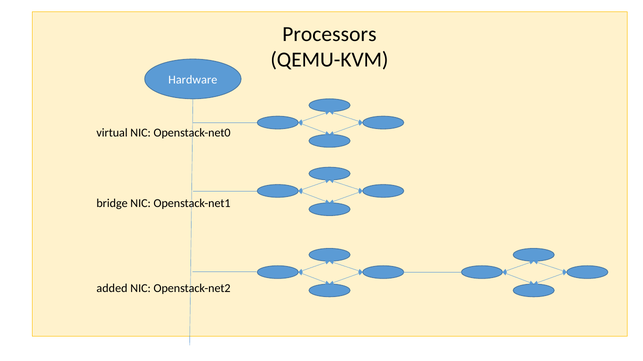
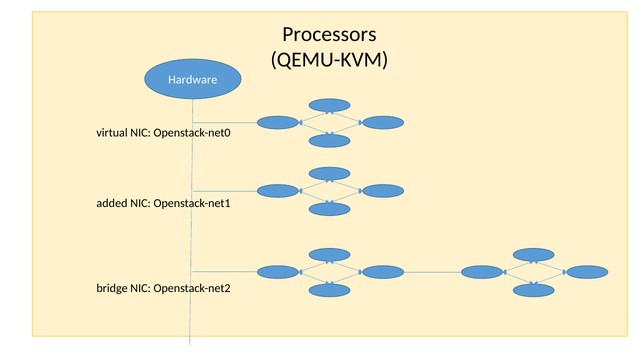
bridge: bridge -> added
added: added -> bridge
